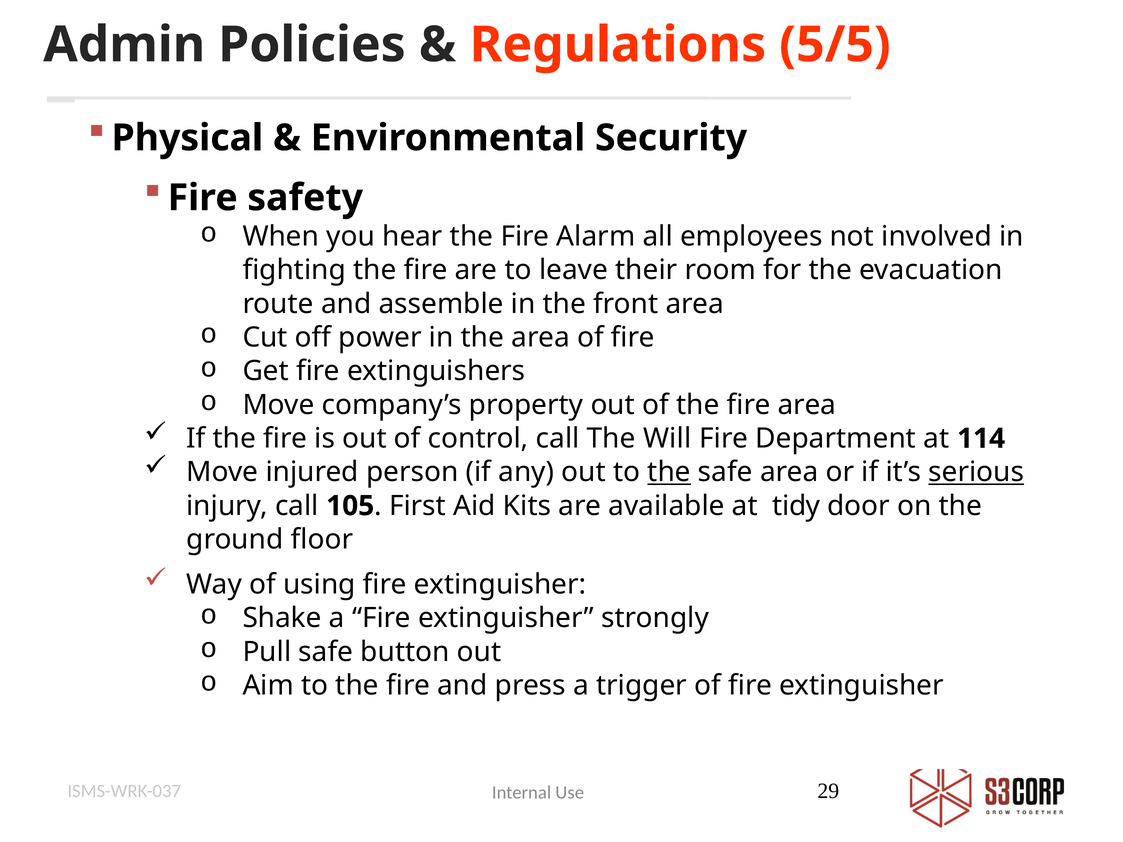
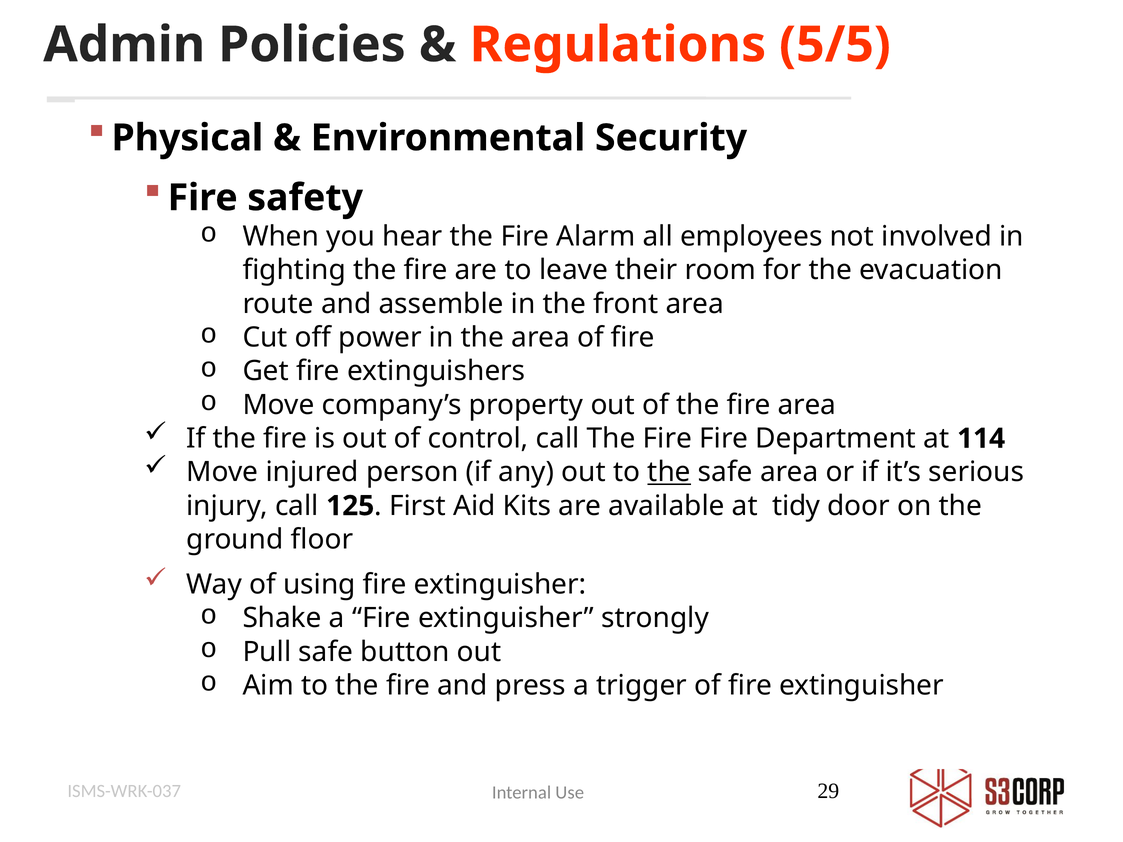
call The Will: Will -> Fire
serious underline: present -> none
105: 105 -> 125
